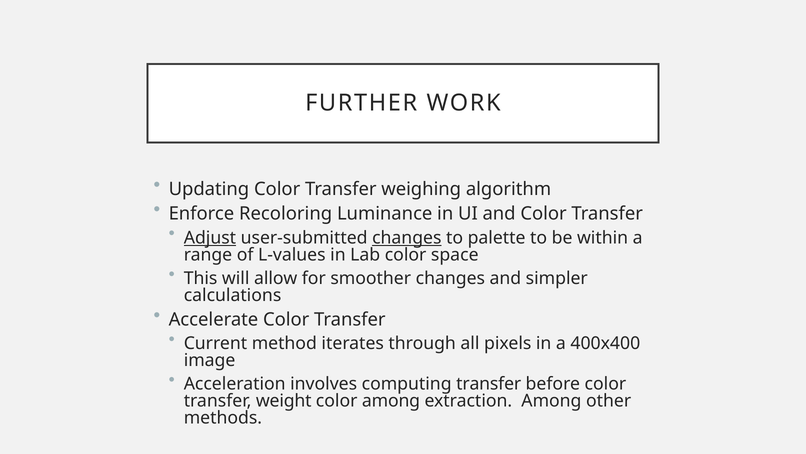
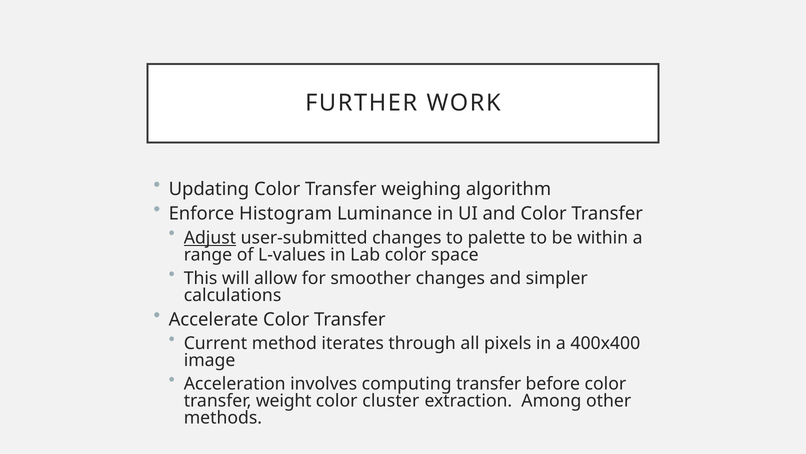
Recoloring: Recoloring -> Histogram
changes at (407, 237) underline: present -> none
color among: among -> cluster
